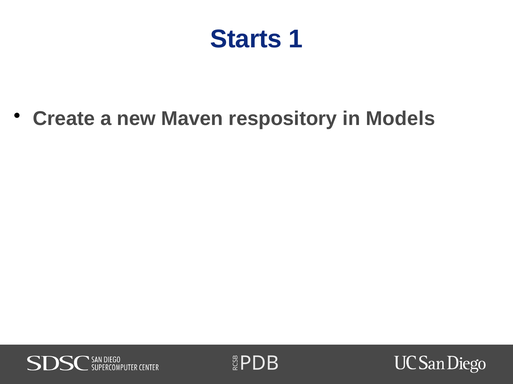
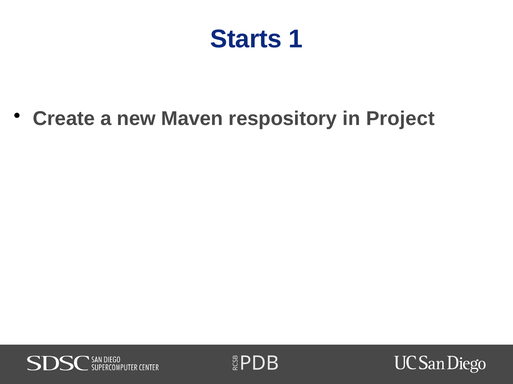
Models: Models -> Project
